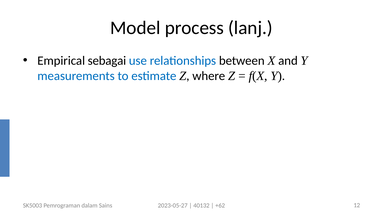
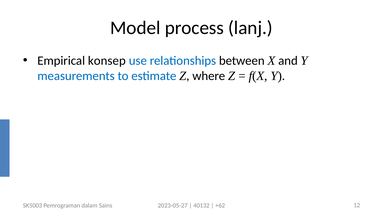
sebagai: sebagai -> konsep
